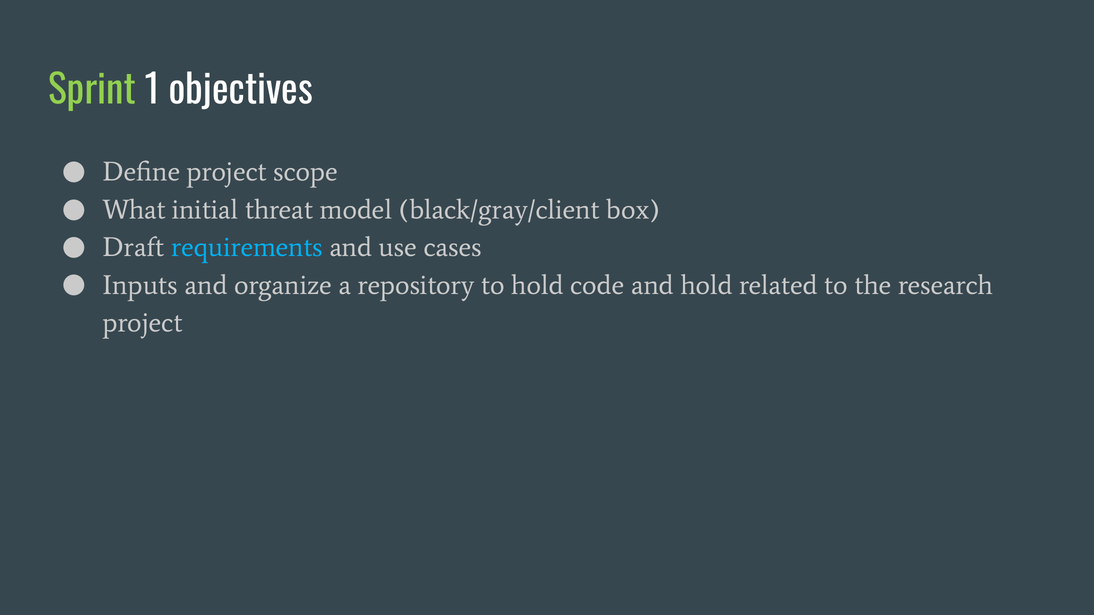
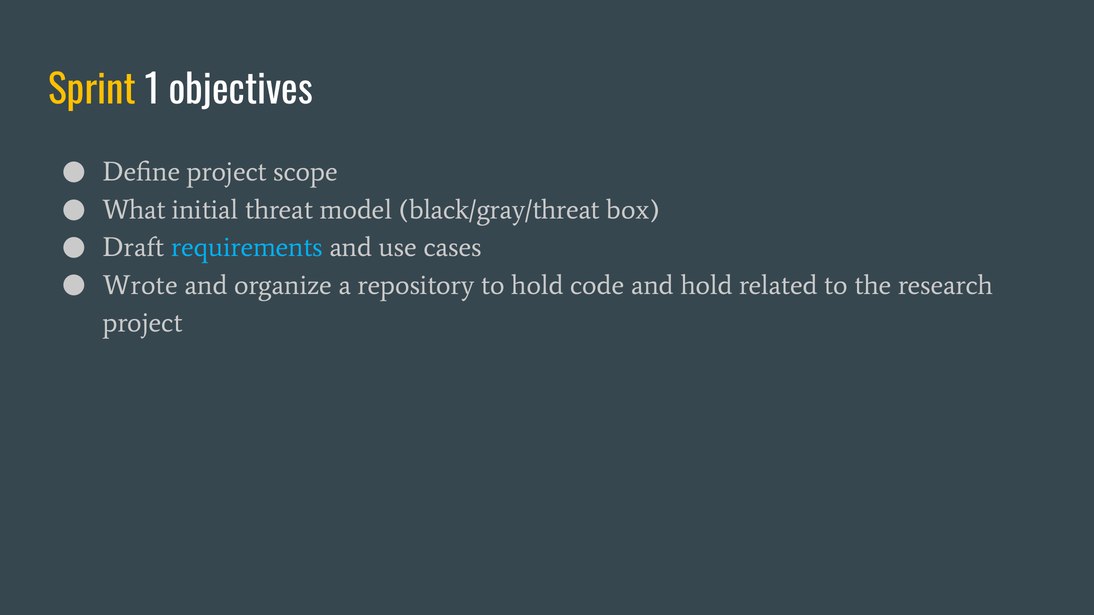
Sprint colour: light green -> yellow
black/gray/client: black/gray/client -> black/gray/threat
Inputs: Inputs -> Wrote
